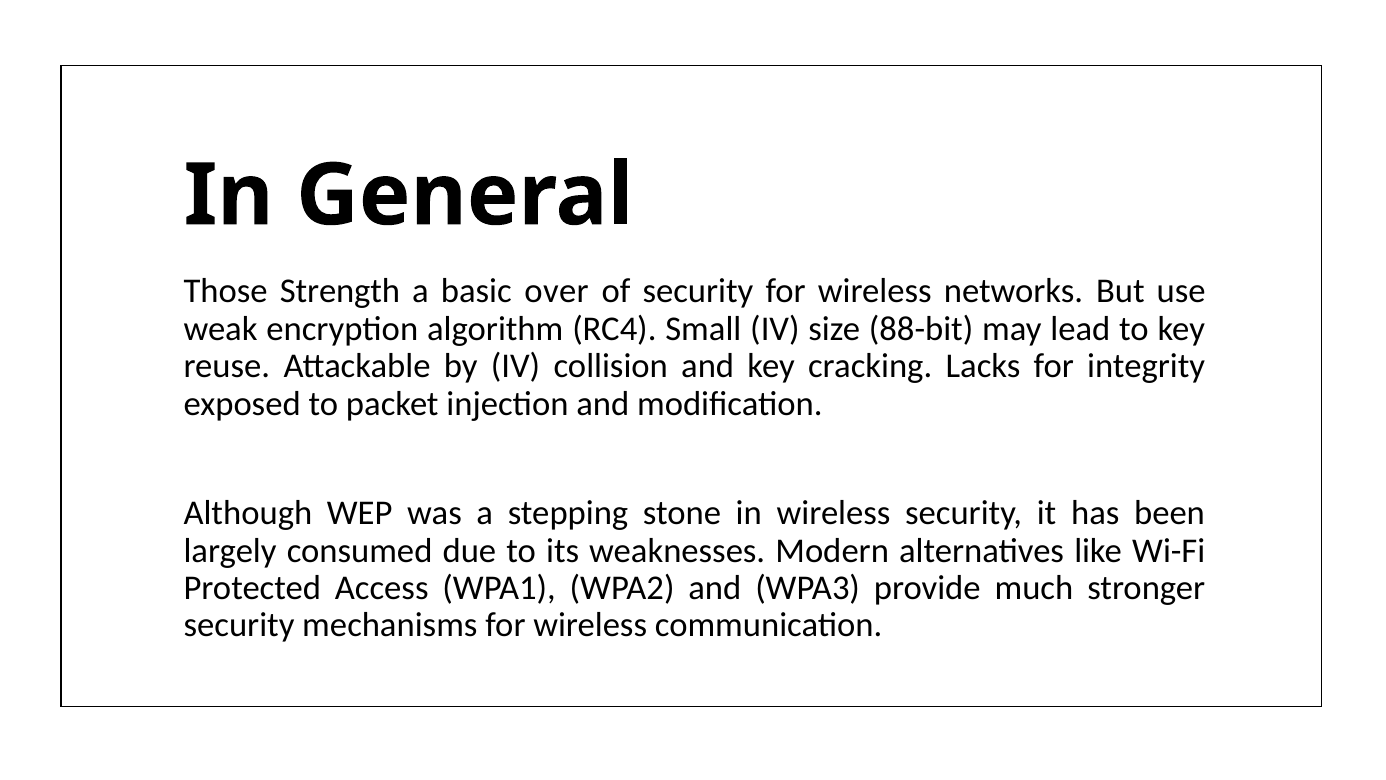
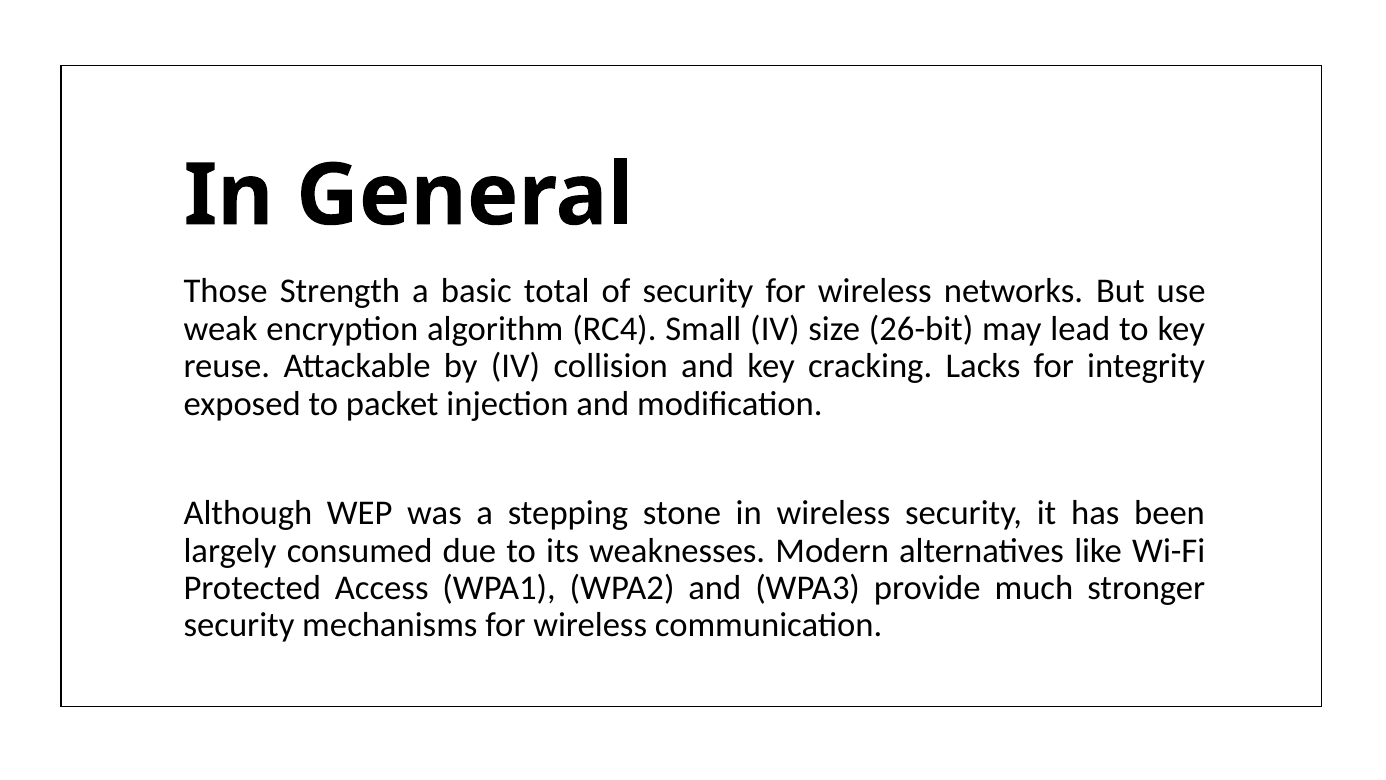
over: over -> total
88-bit: 88-bit -> 26-bit
